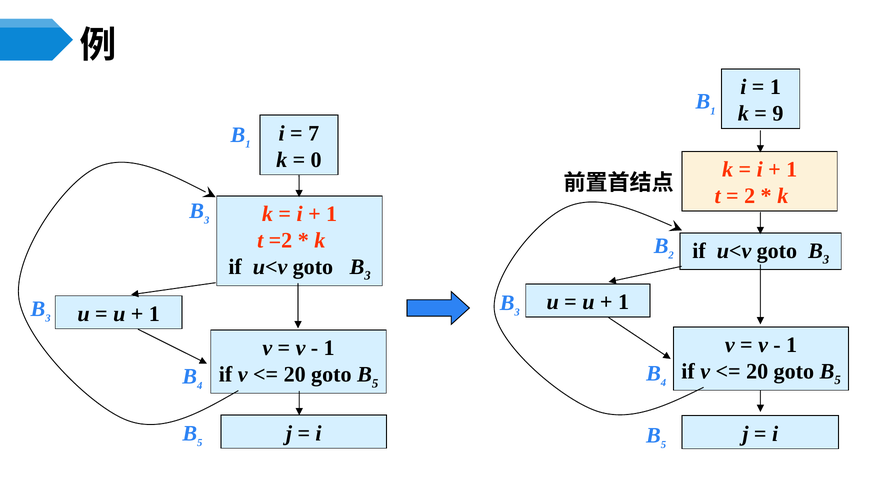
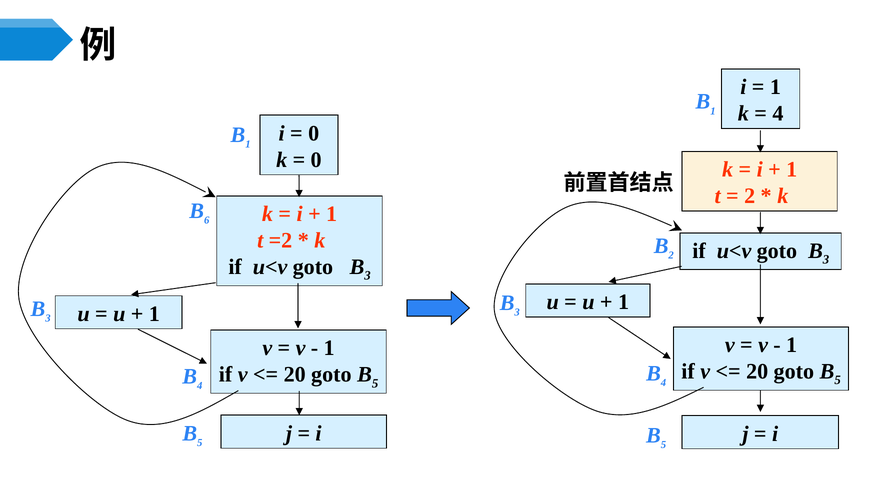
9 at (778, 114): 9 -> 4
7 at (314, 133): 7 -> 0
3 at (207, 220): 3 -> 6
